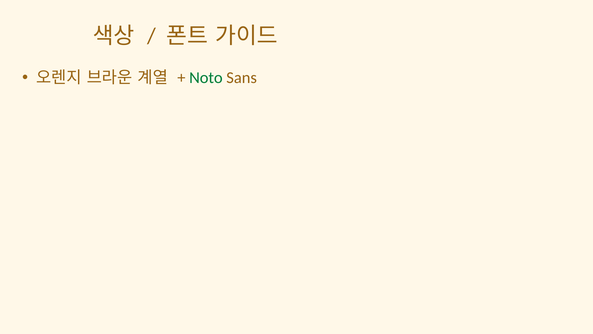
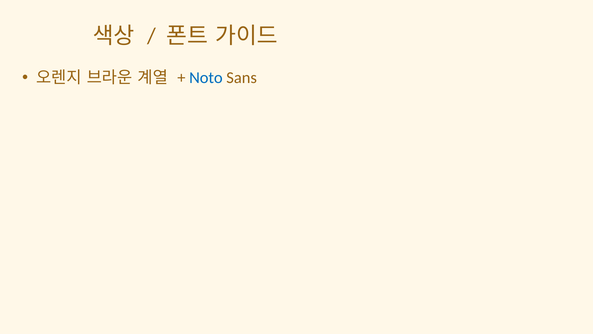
Noto colour: green -> blue
